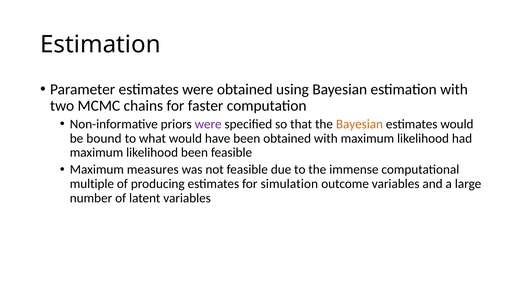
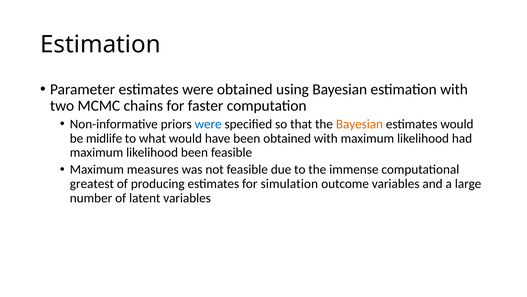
were at (208, 124) colour: purple -> blue
bound: bound -> midlife
multiple: multiple -> greatest
